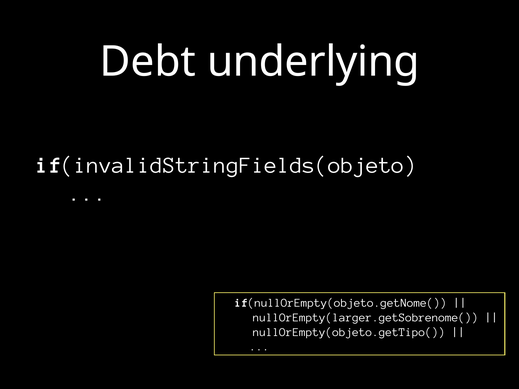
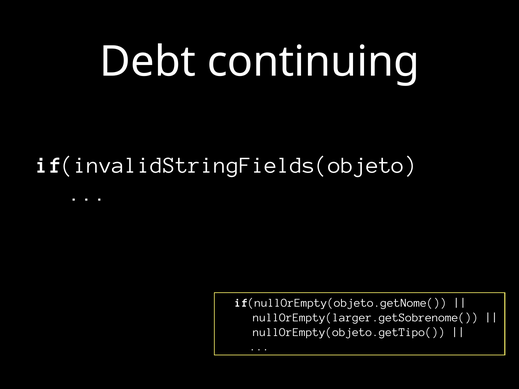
underlying: underlying -> continuing
